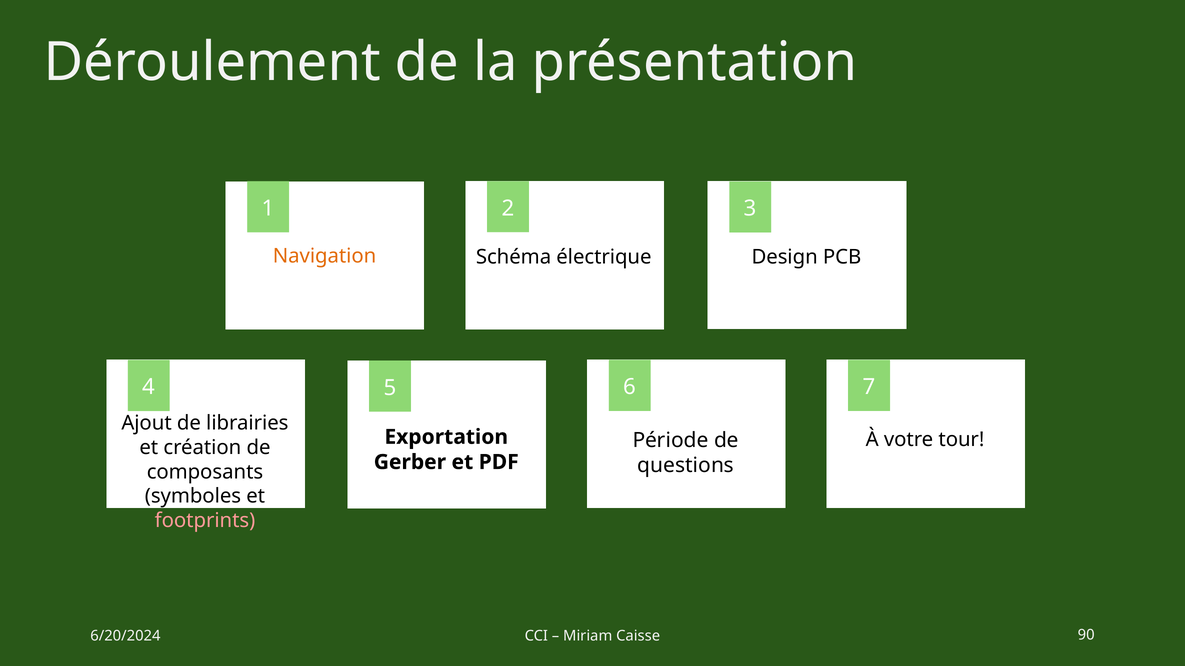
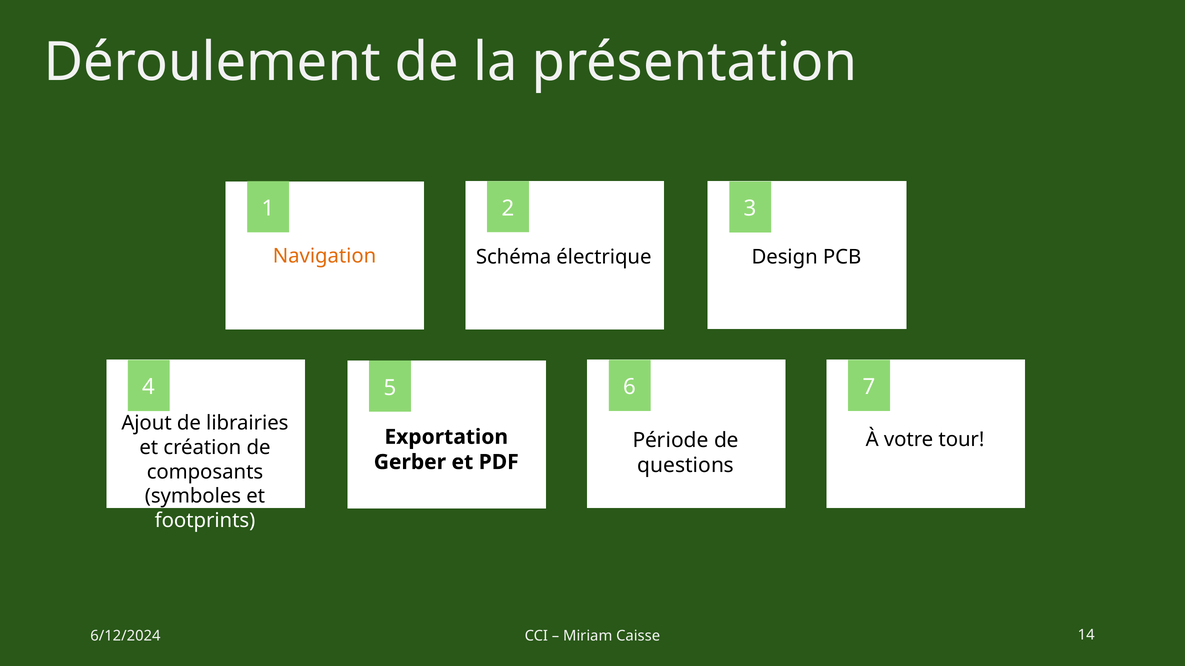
footprints colour: pink -> white
6/20/2024: 6/20/2024 -> 6/12/2024
90: 90 -> 14
